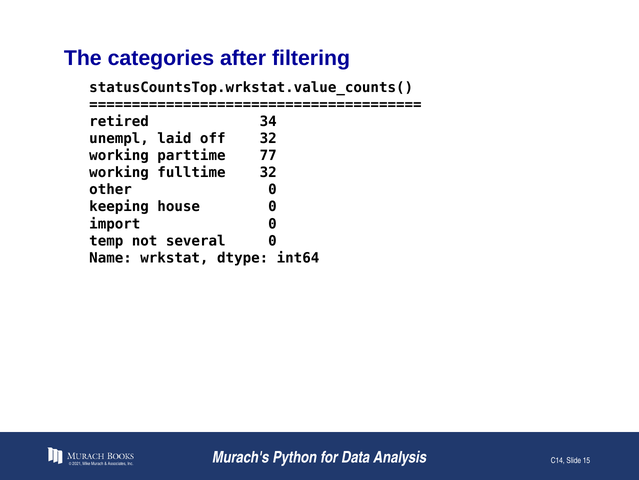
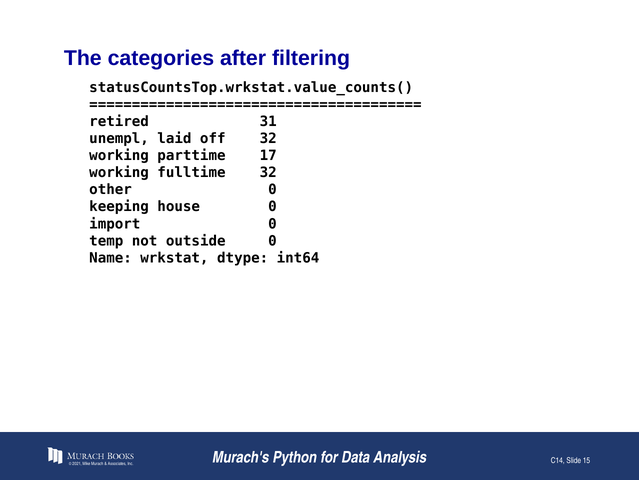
34: 34 -> 31
77: 77 -> 17
several: several -> outside
